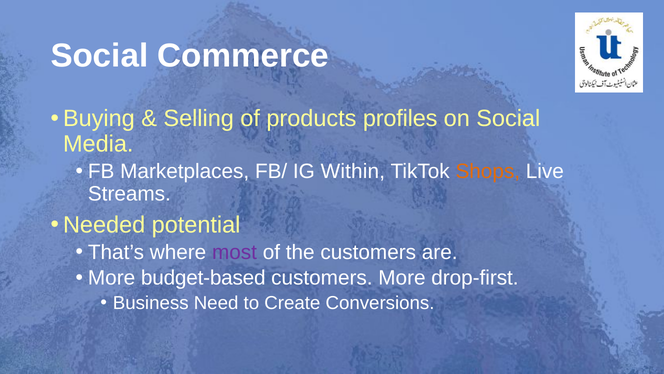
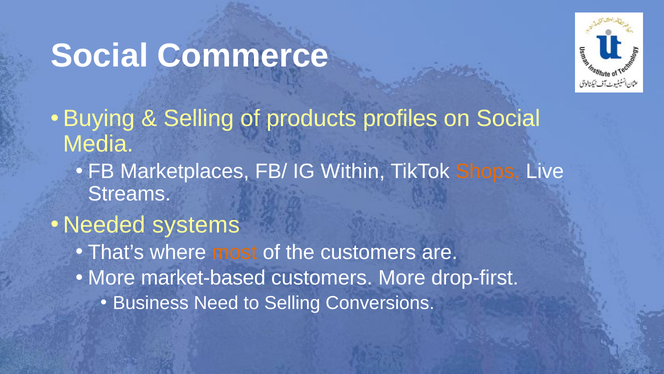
potential: potential -> systems
most colour: purple -> orange
budget-based: budget-based -> market-based
to Create: Create -> Selling
